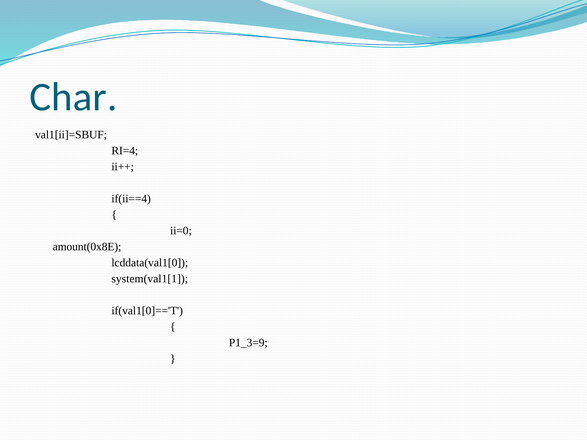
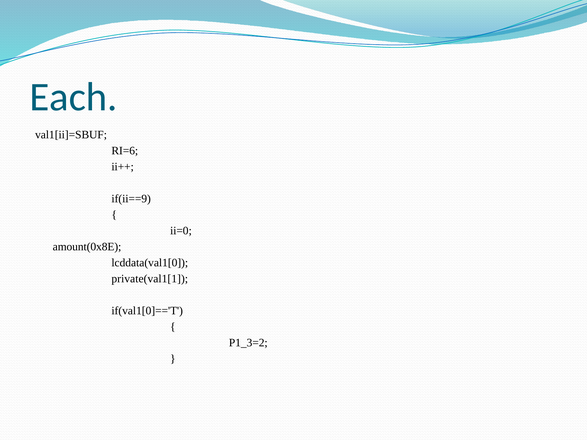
Char: Char -> Each
RI=4: RI=4 -> RI=6
if(ii==4: if(ii==4 -> if(ii==9
system(val1[1: system(val1[1 -> private(val1[1
P1_3=9: P1_3=9 -> P1_3=2
